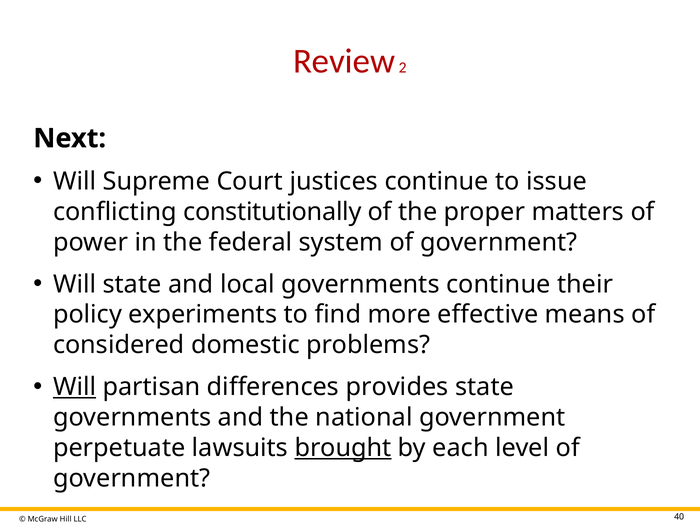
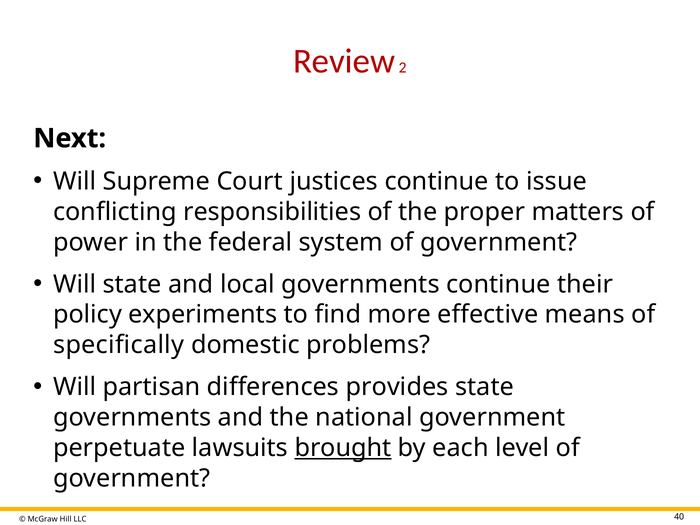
constitutionally: constitutionally -> responsibilities
considered: considered -> specifically
Will at (75, 387) underline: present -> none
